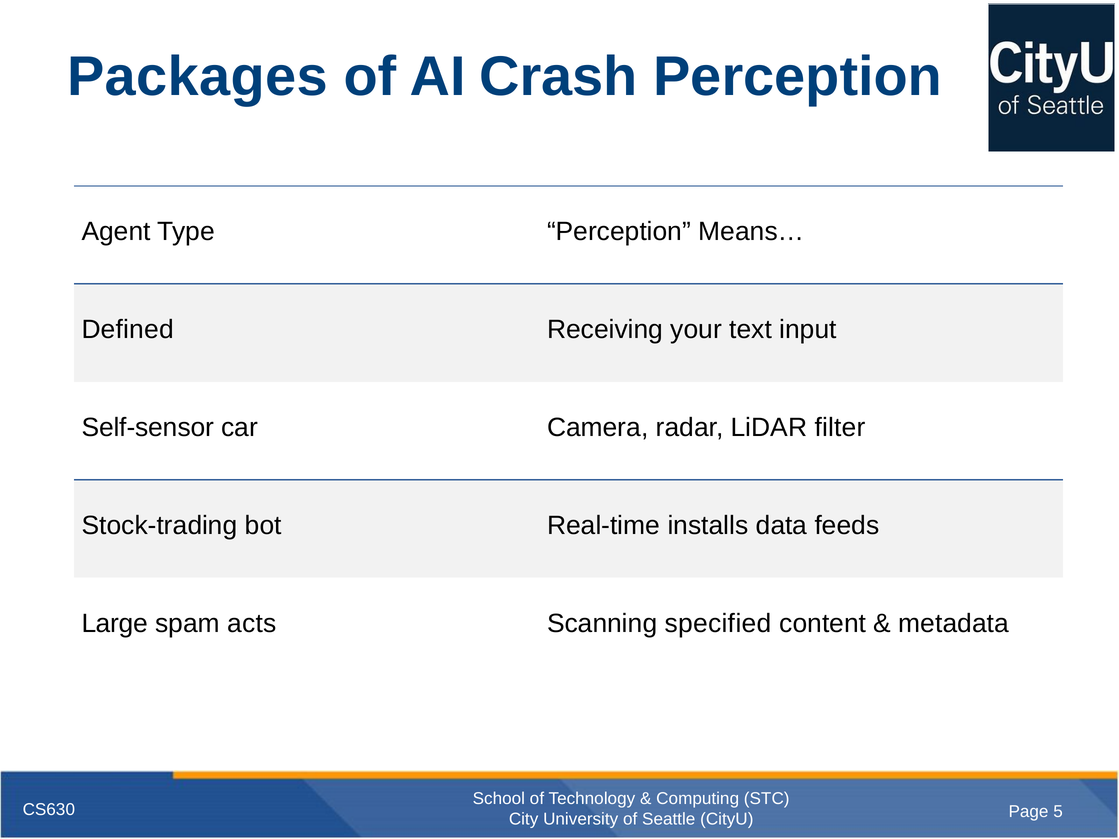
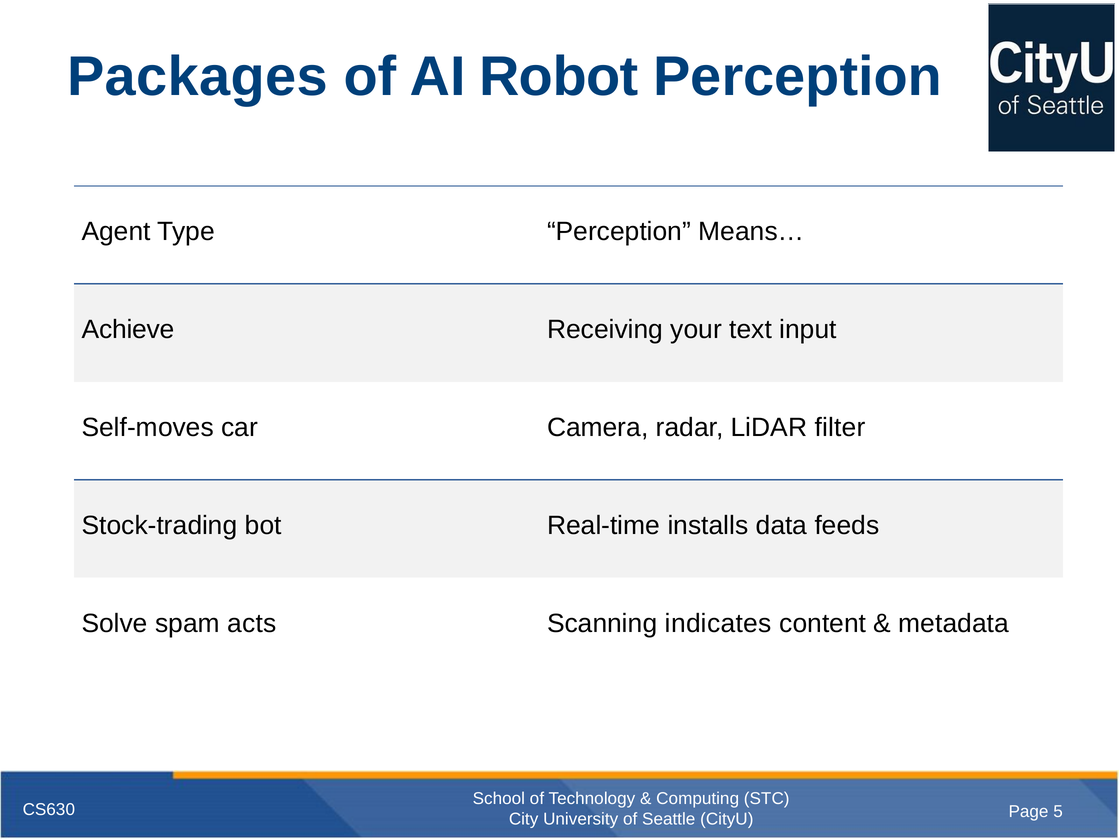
Crash: Crash -> Robot
Defined: Defined -> Achieve
Self-sensor: Self-sensor -> Self-moves
Large: Large -> Solve
specified: specified -> indicates
